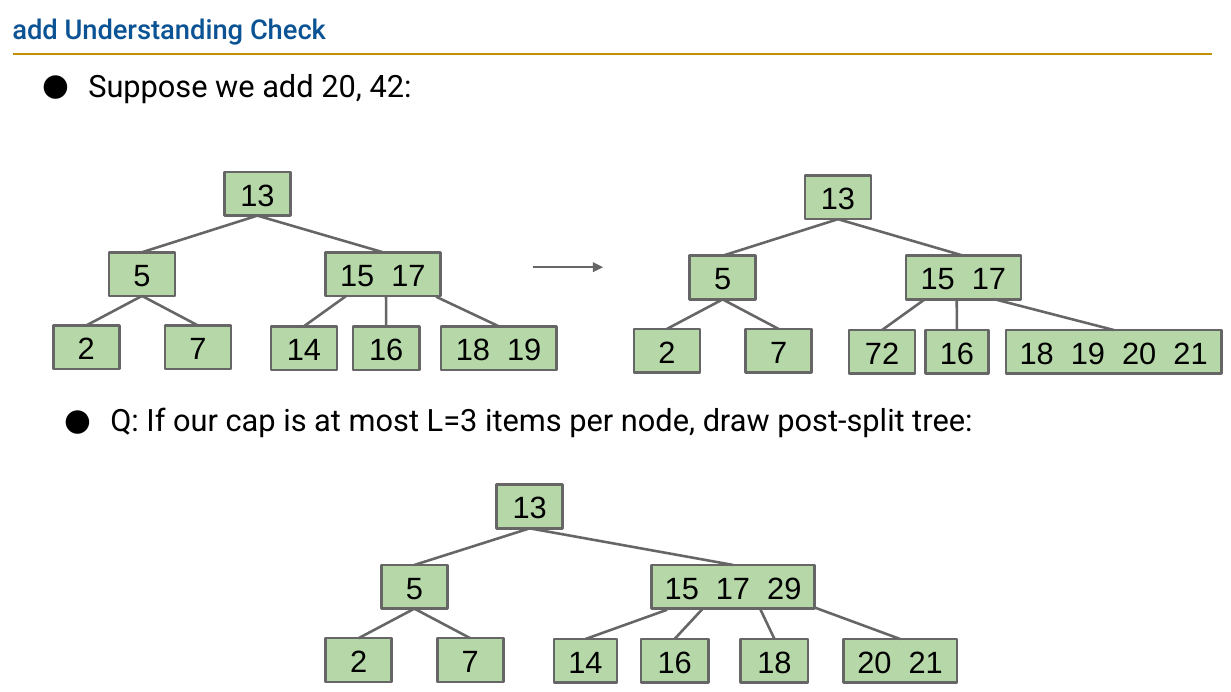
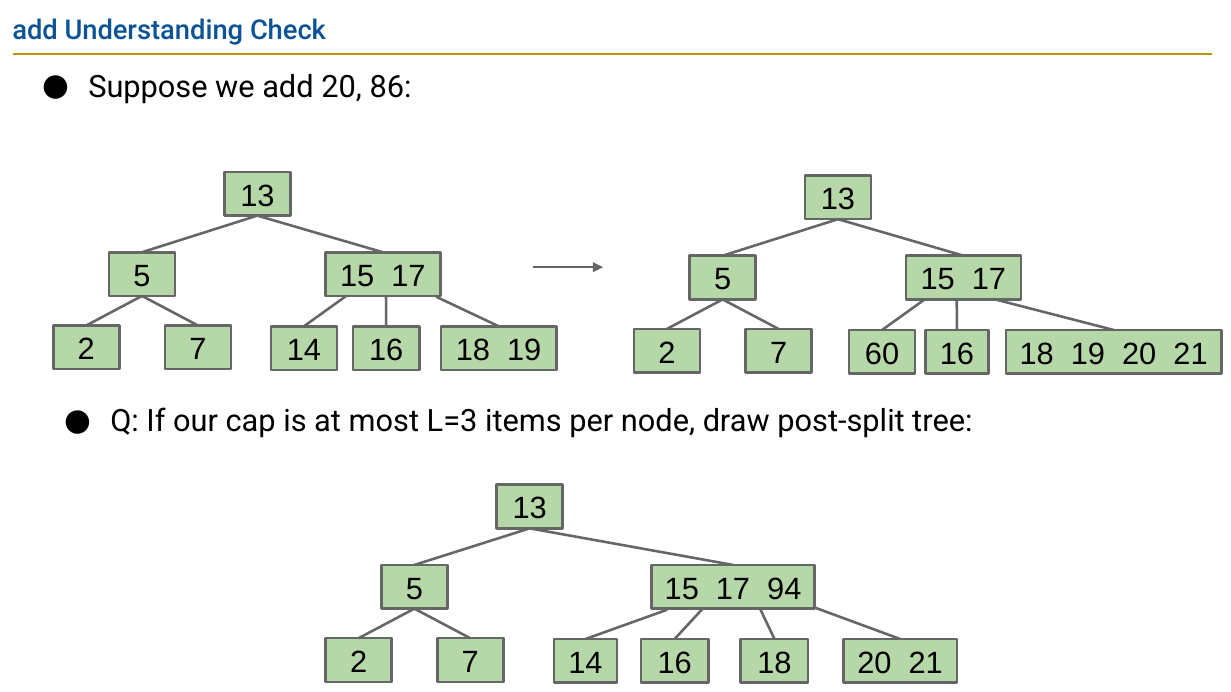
42: 42 -> 86
72: 72 -> 60
29: 29 -> 94
